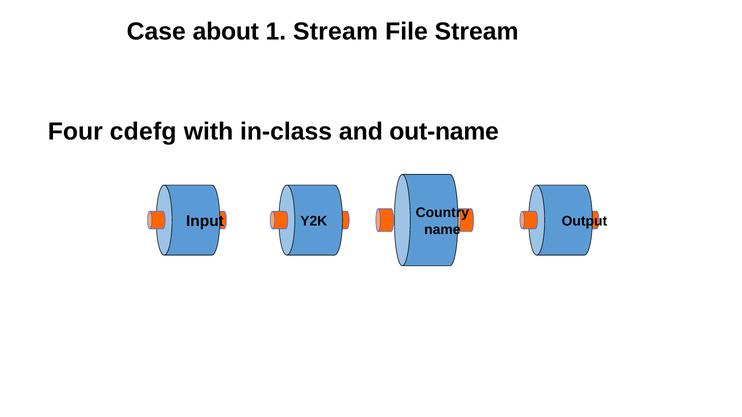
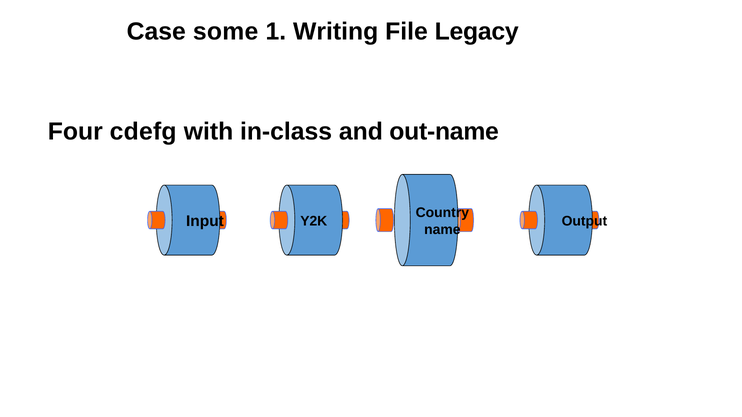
about: about -> some
1 Stream: Stream -> Writing
File Stream: Stream -> Legacy
